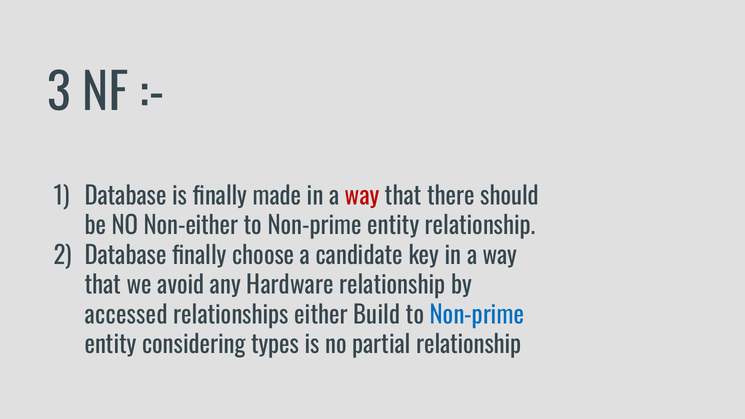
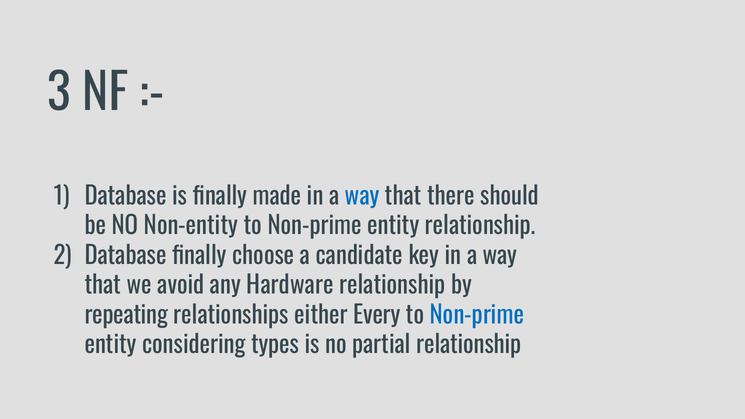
way at (362, 196) colour: red -> blue
Non-either: Non-either -> Non-entity
accessed: accessed -> repeating
Build: Build -> Every
